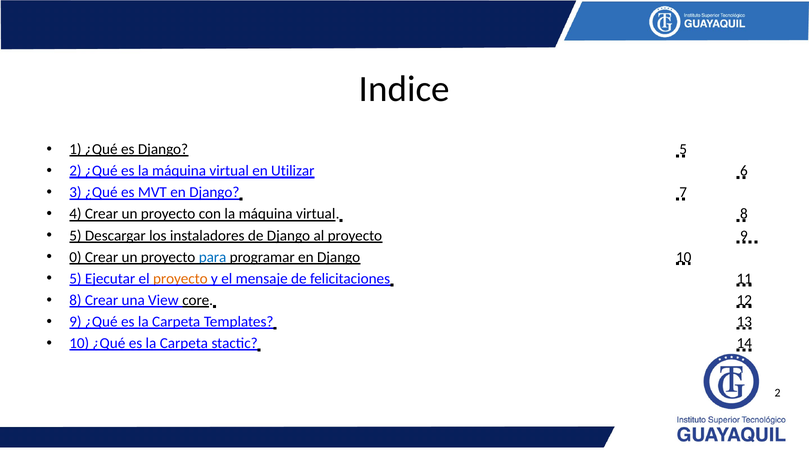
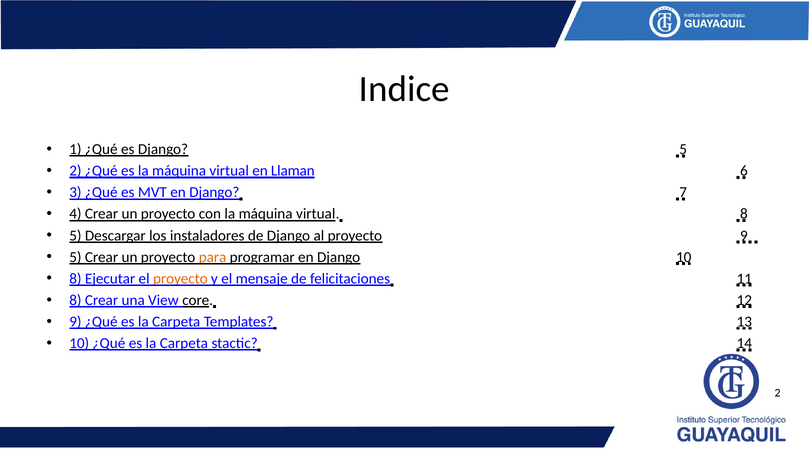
Utilizar: Utilizar -> Llaman
0 at (75, 257): 0 -> 5
para colour: blue -> orange
5 at (75, 279): 5 -> 8
